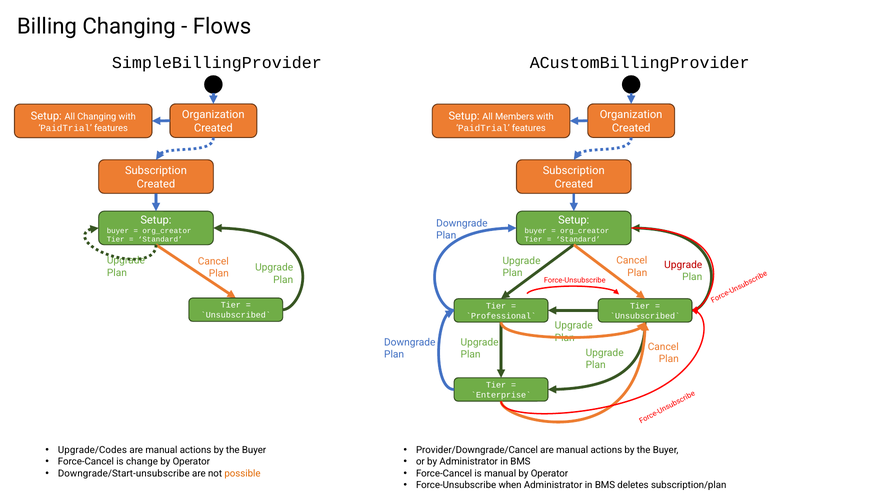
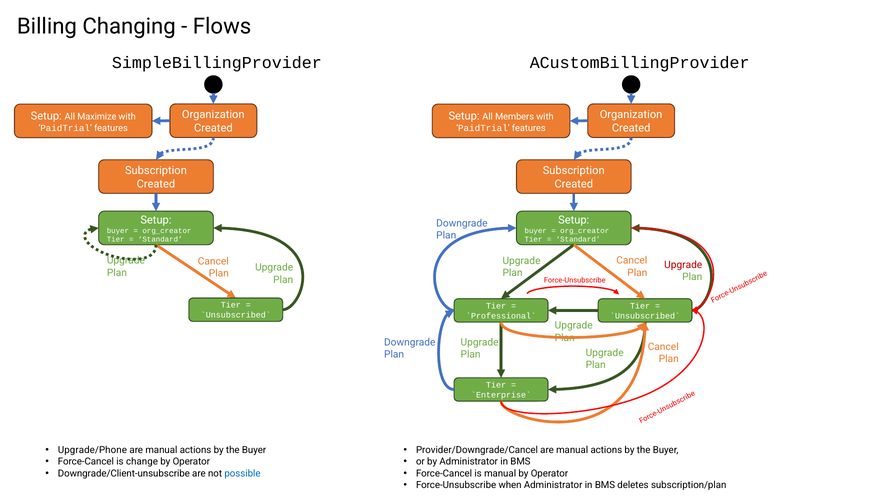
All Changing: Changing -> Maximize
Upgrade/Codes: Upgrade/Codes -> Upgrade/Phone
Downgrade/Start-unsubscribe: Downgrade/Start-unsubscribe -> Downgrade/Client-unsubscribe
possible colour: orange -> blue
